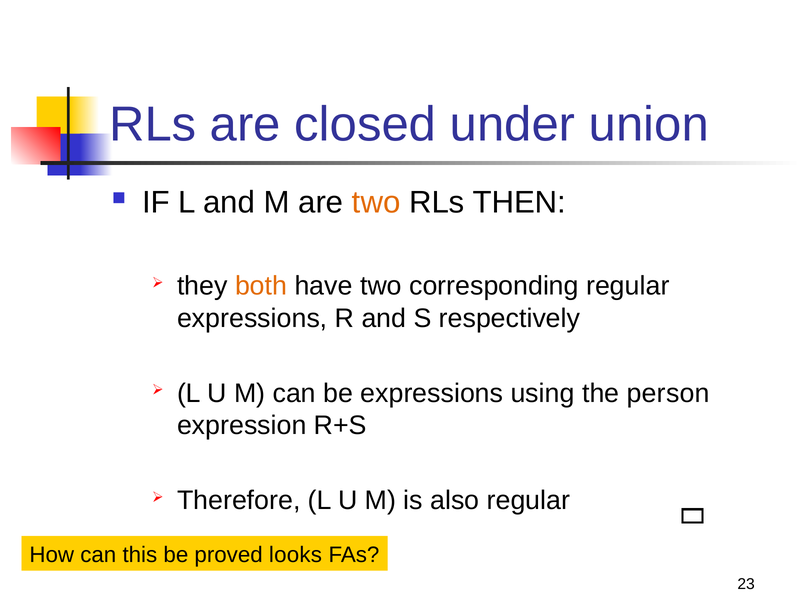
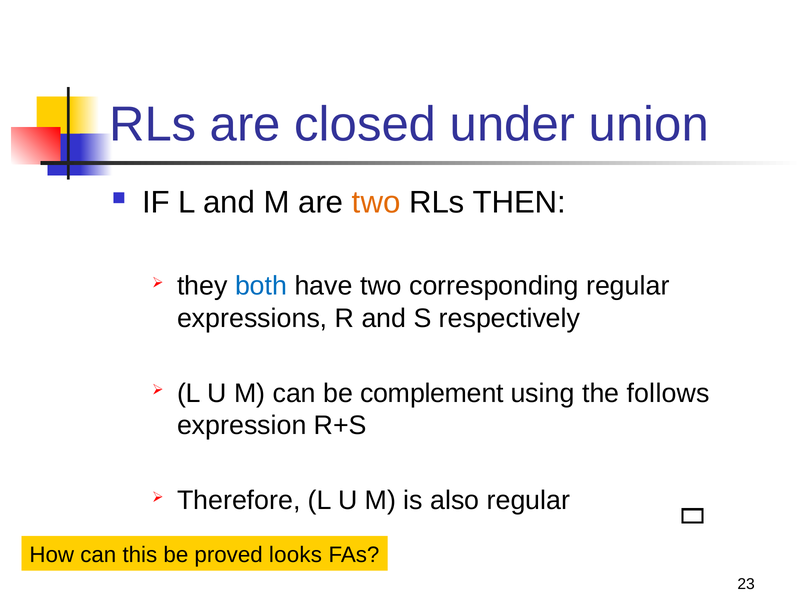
both colour: orange -> blue
be expressions: expressions -> complement
person: person -> follows
